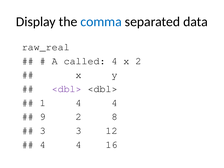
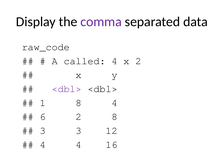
comma colour: blue -> purple
raw_real: raw_real -> raw_code
1 4: 4 -> 8
9: 9 -> 6
